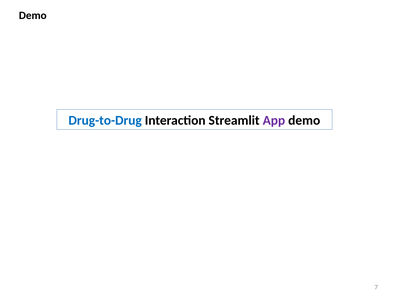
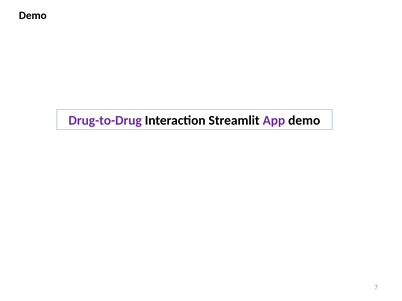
Drug-to-Drug colour: blue -> purple
